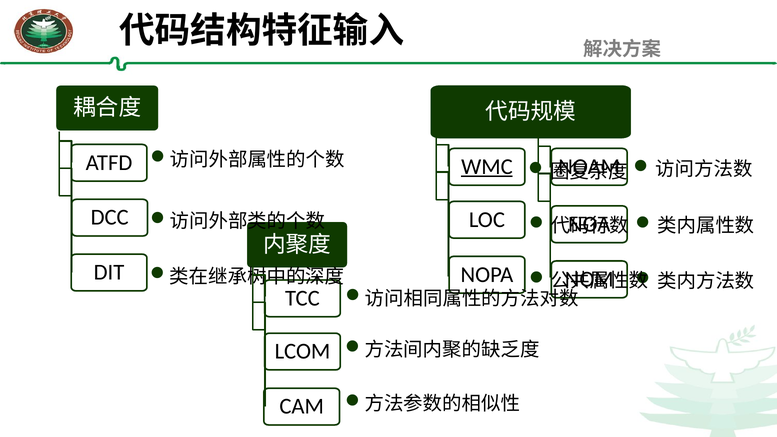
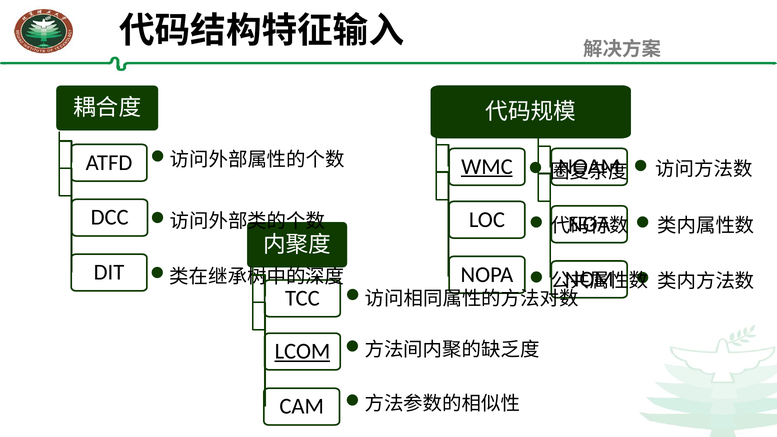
LCOM underline: none -> present
